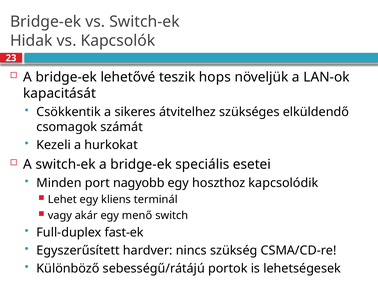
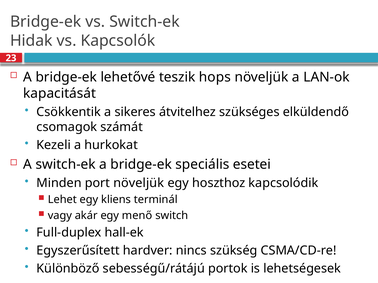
port nagyobb: nagyobb -> növeljük
fast-ek: fast-ek -> hall-ek
